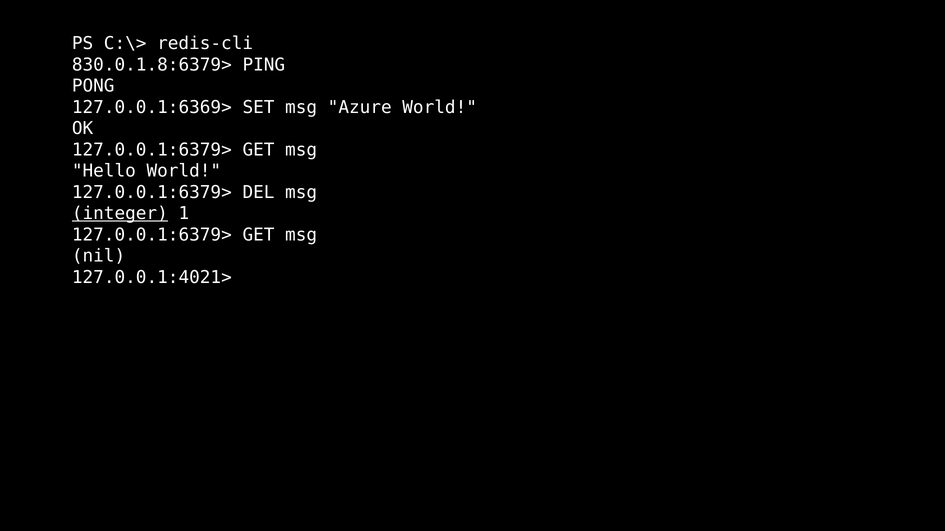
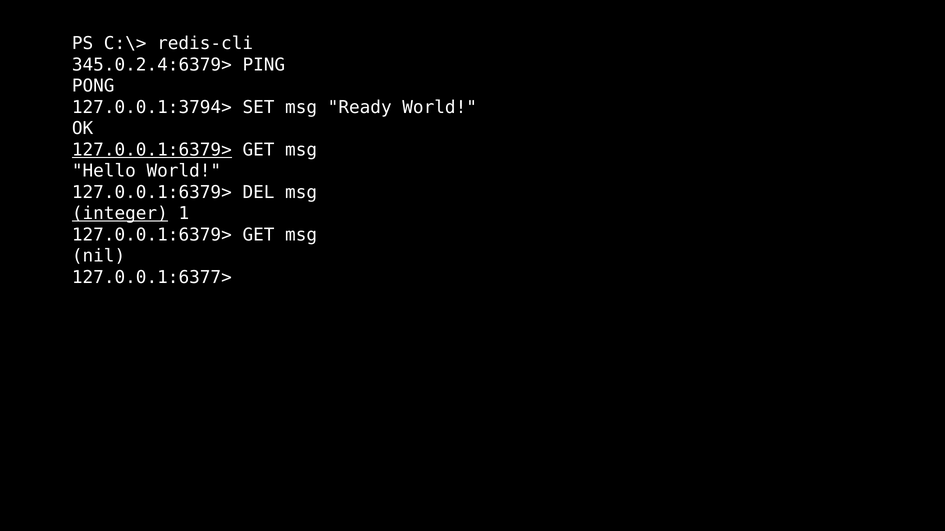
830.0.1.8:6379>: 830.0.1.8:6379> -> 345.0.2.4:6379>
127.0.0.1:6369>: 127.0.0.1:6369> -> 127.0.0.1:3794>
Azure: Azure -> Ready
127.0.0.1:6379> at (152, 150) underline: none -> present
127.0.0.1:4021>: 127.0.0.1:4021> -> 127.0.0.1:6377>
